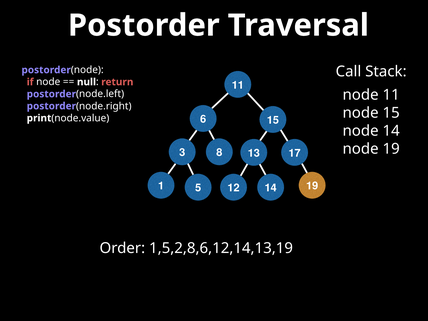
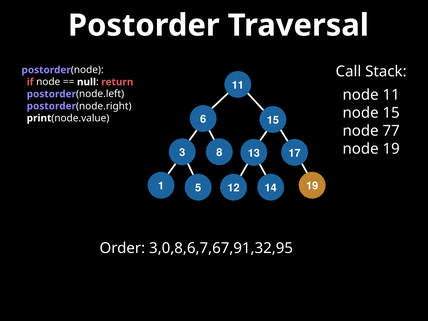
node 14: 14 -> 77
1,5,2,8,6,12,14,13,19: 1,5,2,8,6,12,14,13,19 -> 3,0,8,6,7,67,91,32,95
